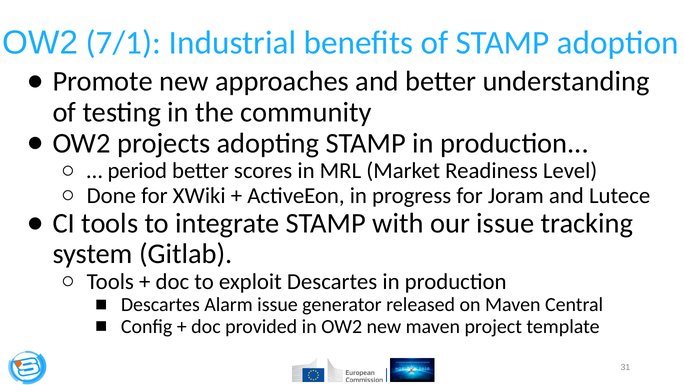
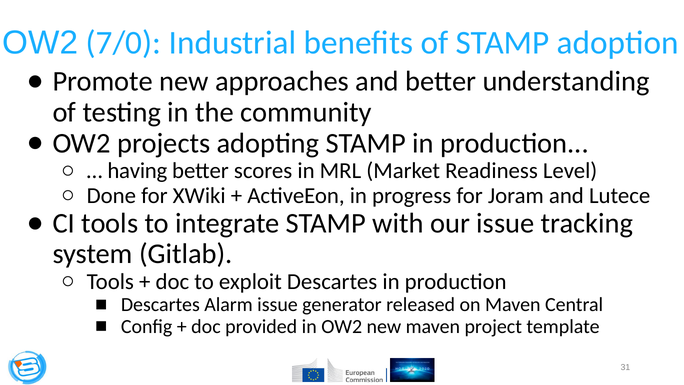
7/1: 7/1 -> 7/0
period: period -> having
